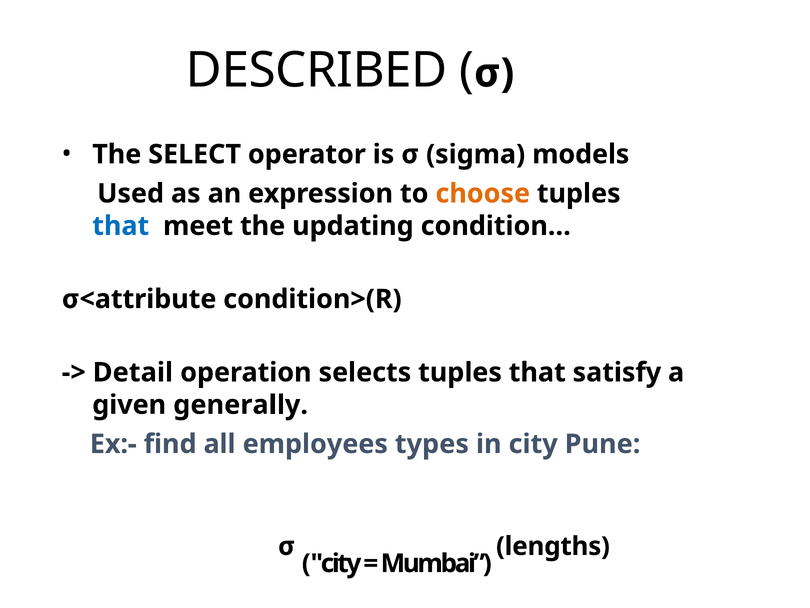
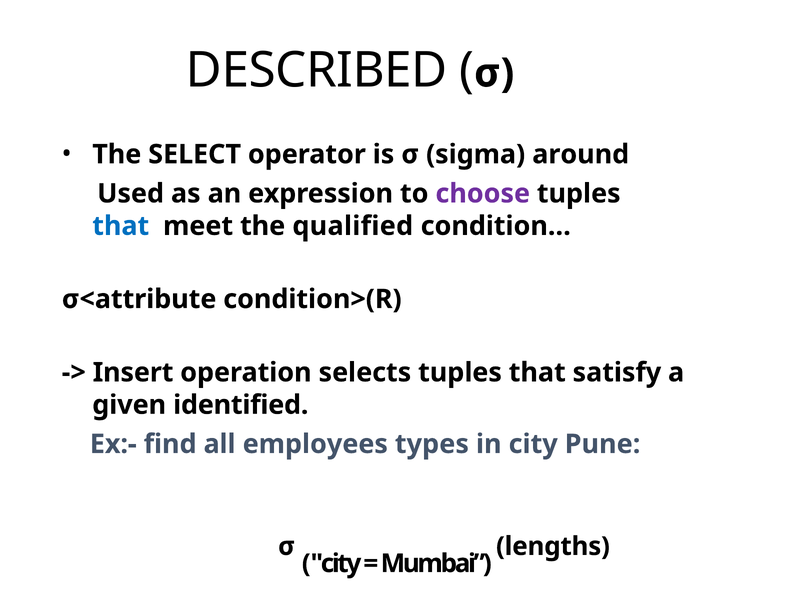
models: models -> around
choose colour: orange -> purple
updating: updating -> qualified
Detail: Detail -> Insert
generally: generally -> identified
